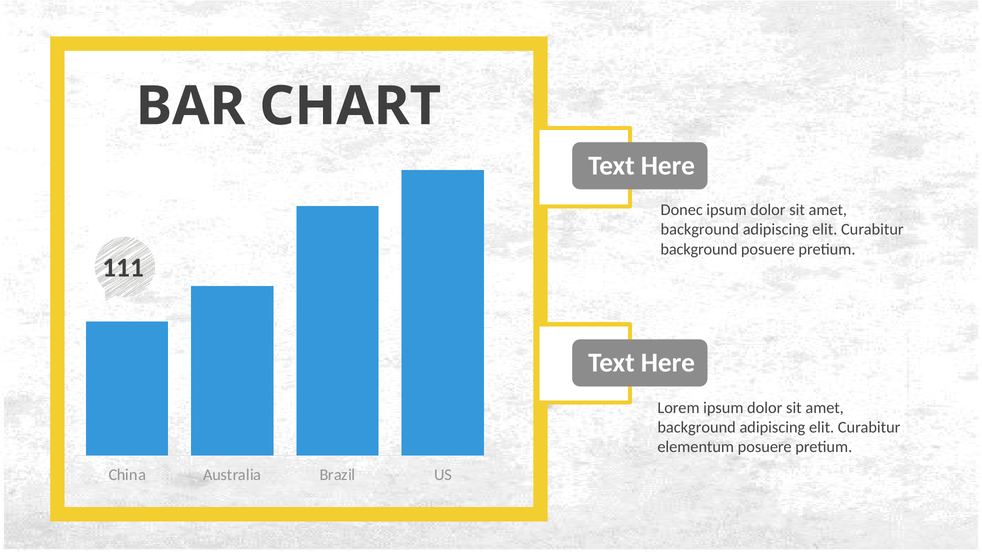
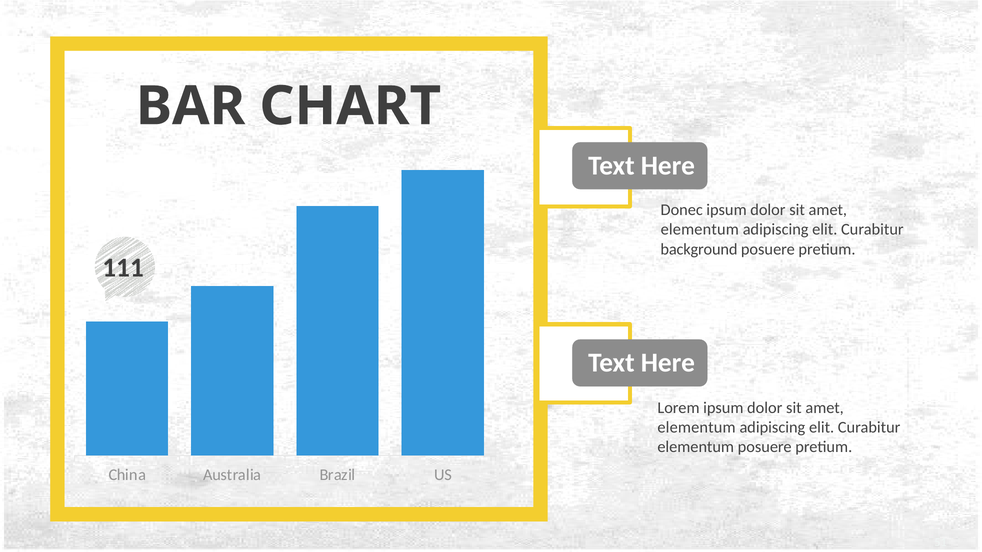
background at (700, 230): background -> elementum
background at (697, 428): background -> elementum
